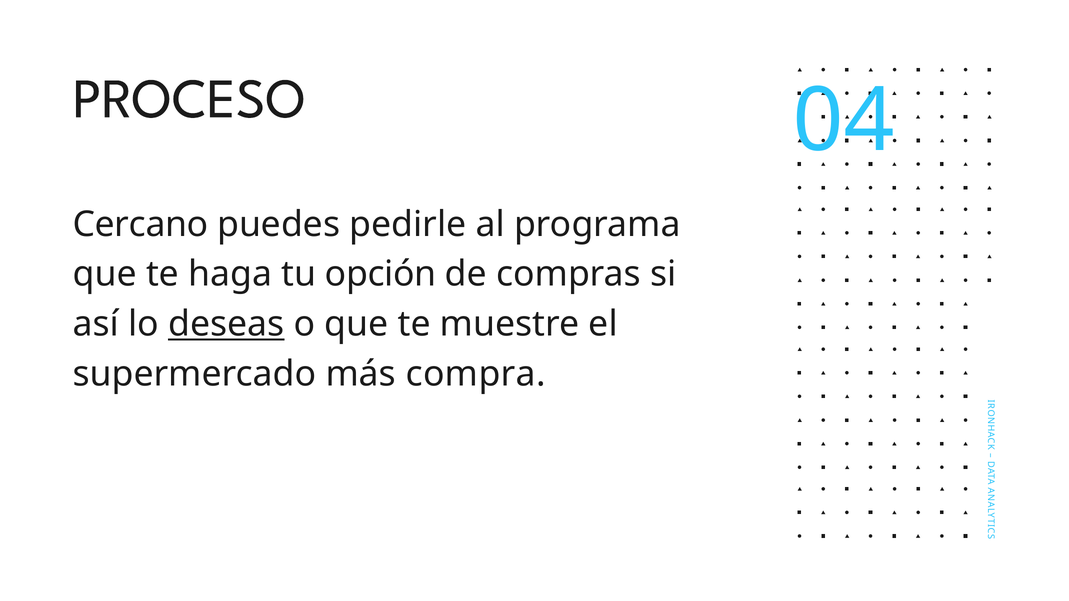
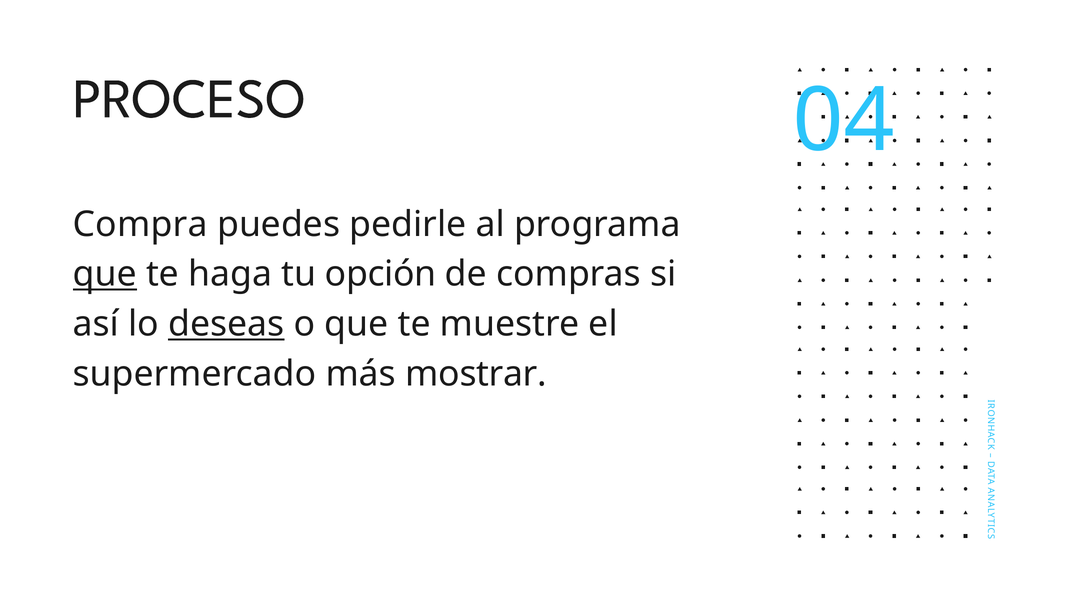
Cercano: Cercano -> Compra
que at (105, 274) underline: none -> present
compra: compra -> mostrar
